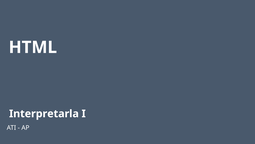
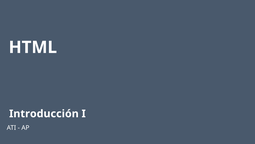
Interpretarla: Interpretarla -> Introducción
